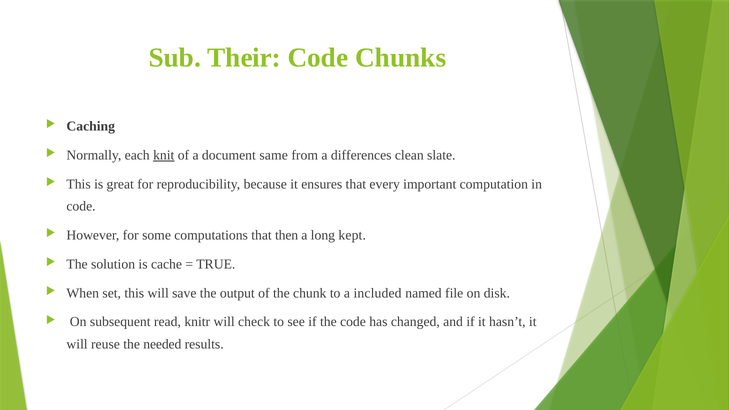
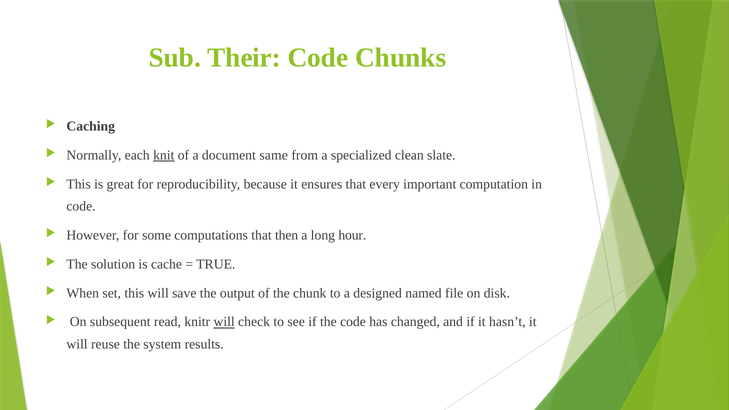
differences: differences -> specialized
kept: kept -> hour
included: included -> designed
will at (224, 322) underline: none -> present
needed: needed -> system
